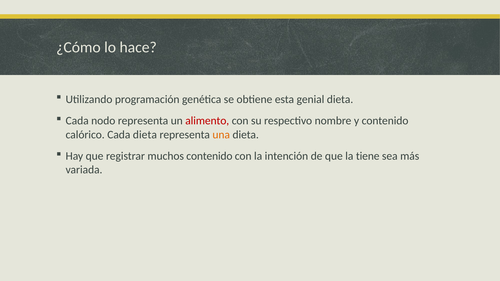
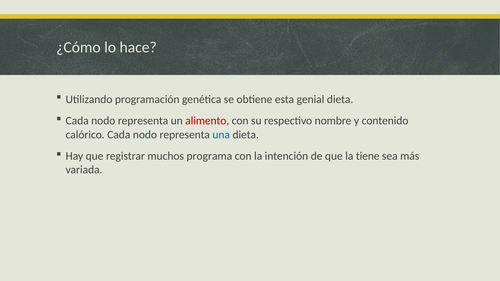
calórico Cada dieta: dieta -> nodo
una colour: orange -> blue
muchos contenido: contenido -> programa
